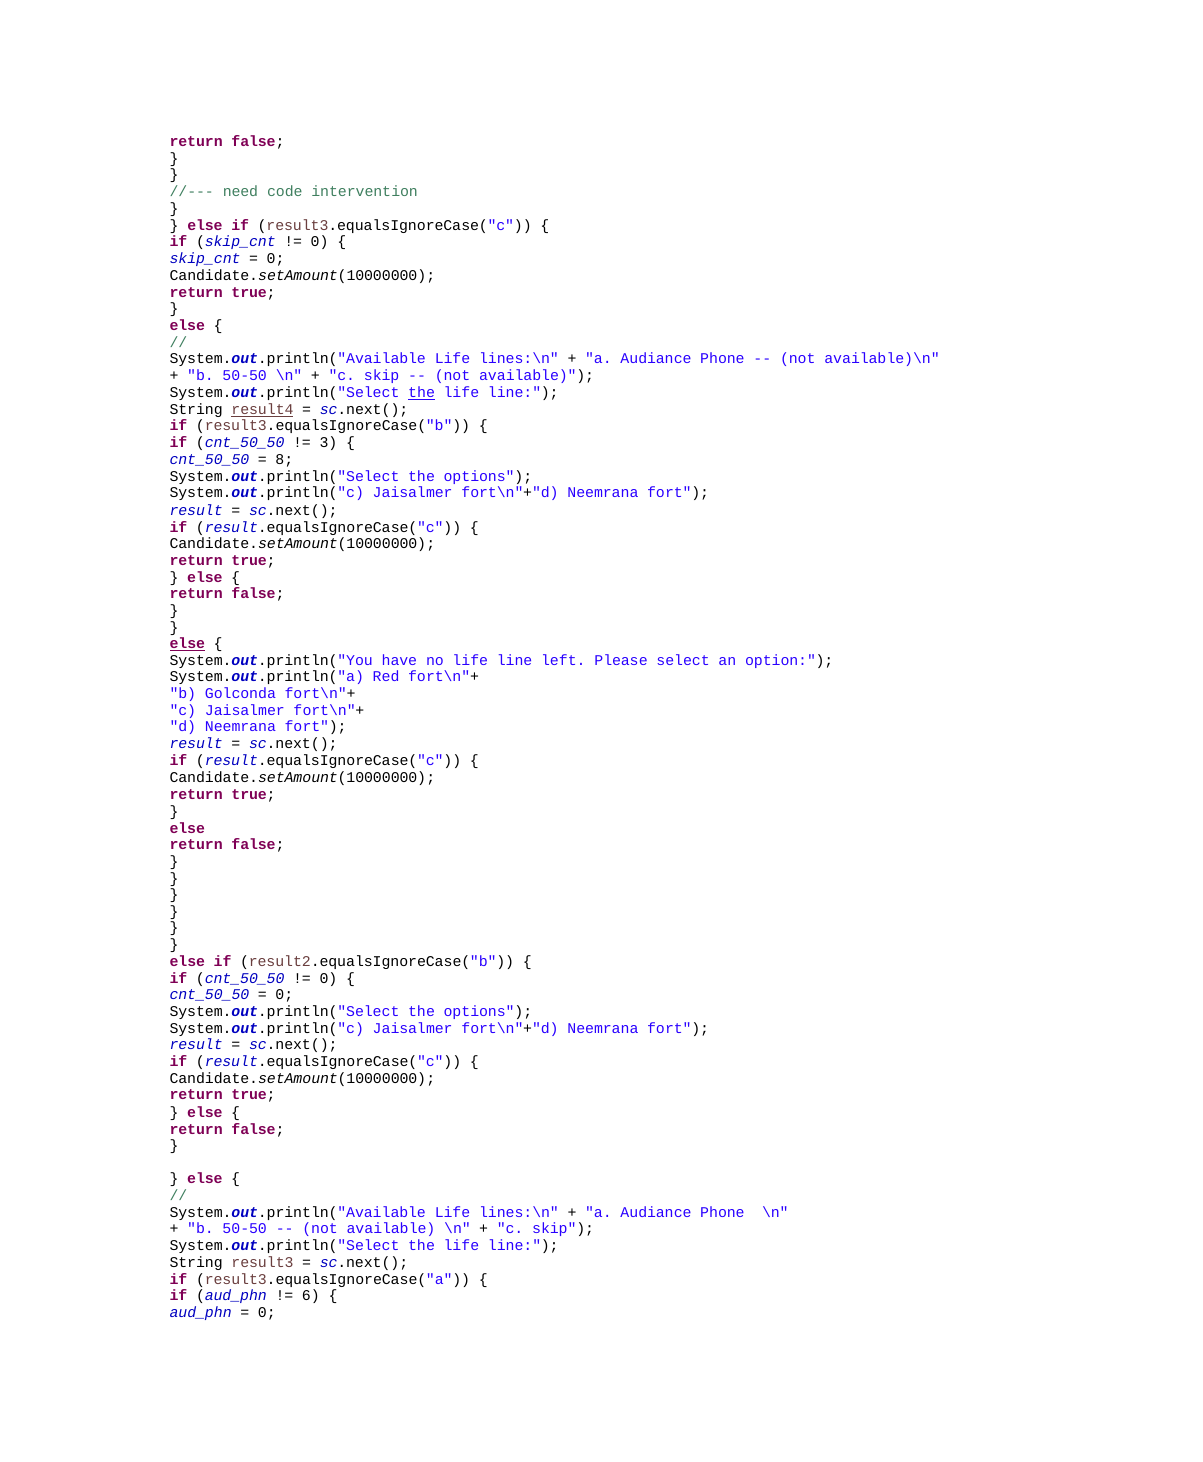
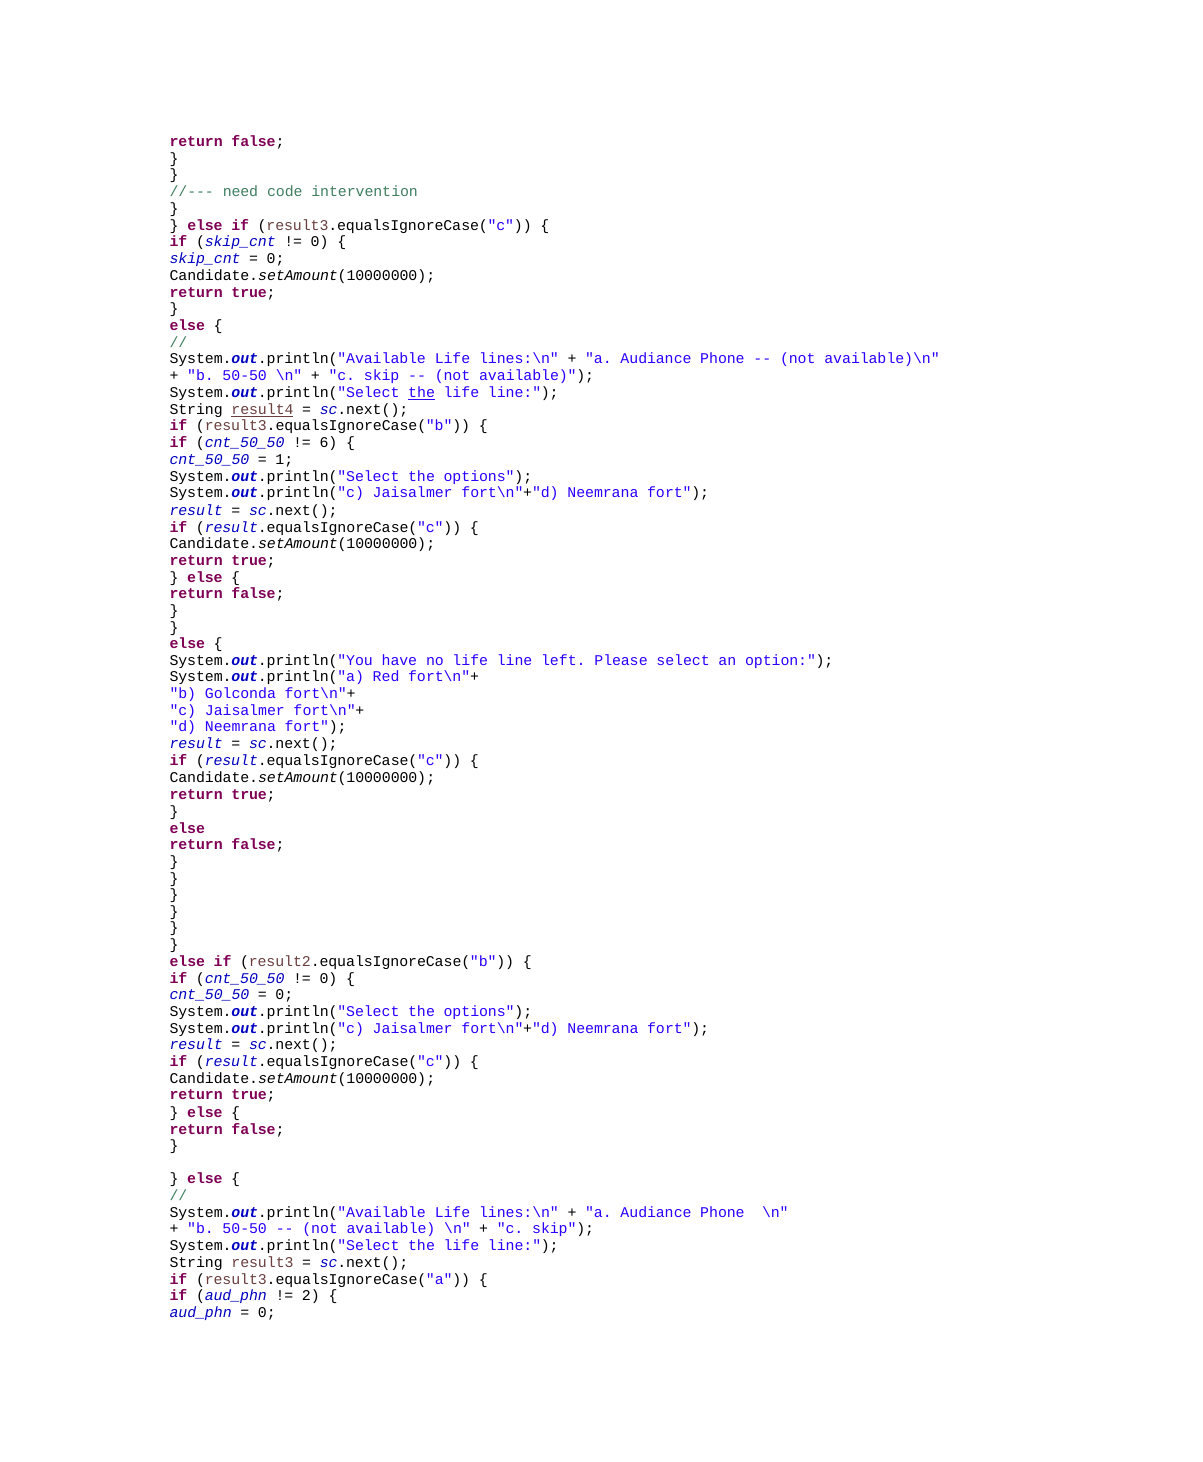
3: 3 -> 6
8: 8 -> 1
else at (187, 643) underline: present -> none
6: 6 -> 2
